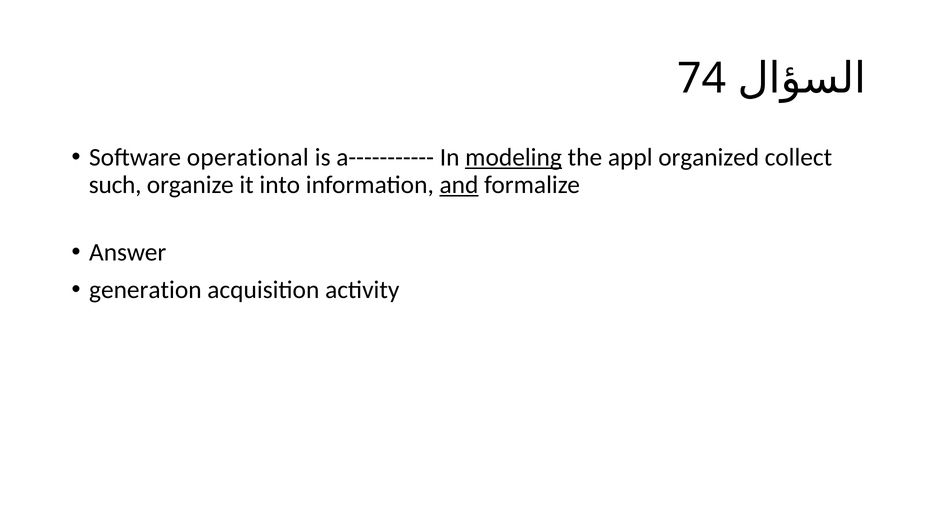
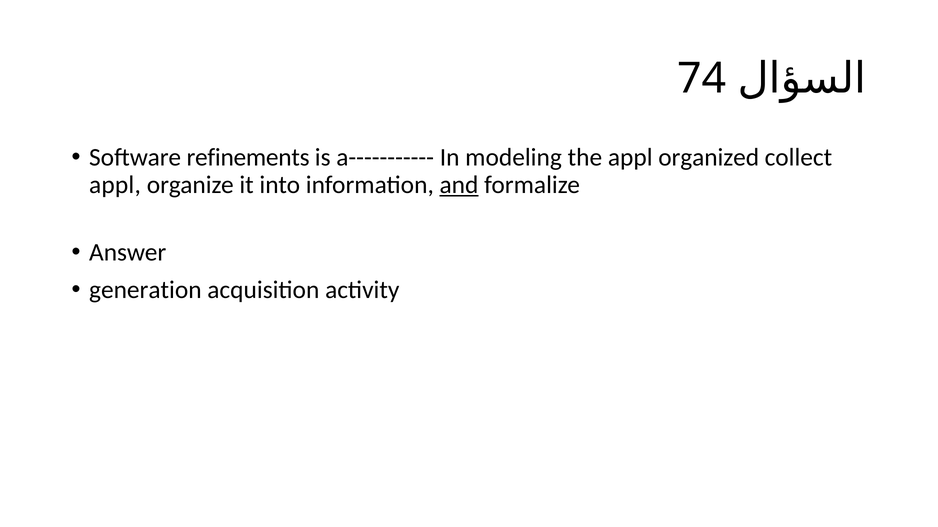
operational: operational -> refinements
modeling underline: present -> none
such at (115, 185): such -> appl
